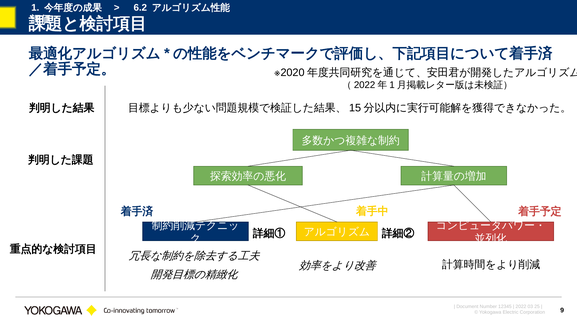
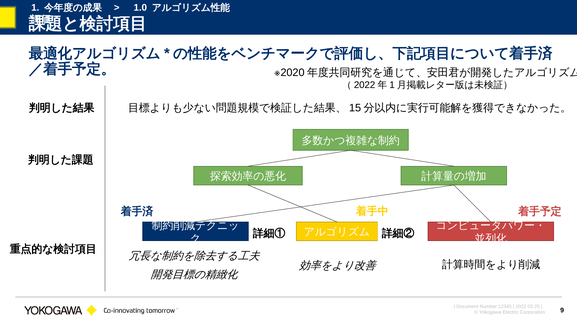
6.2: 6.2 -> 1.0
